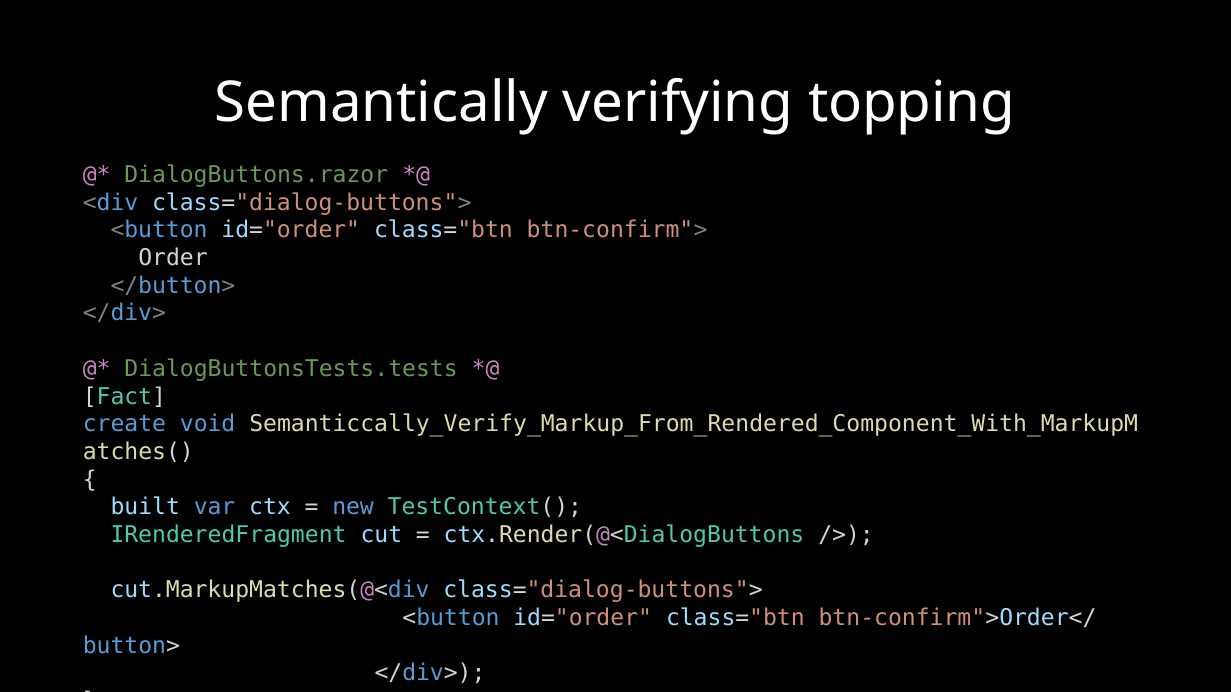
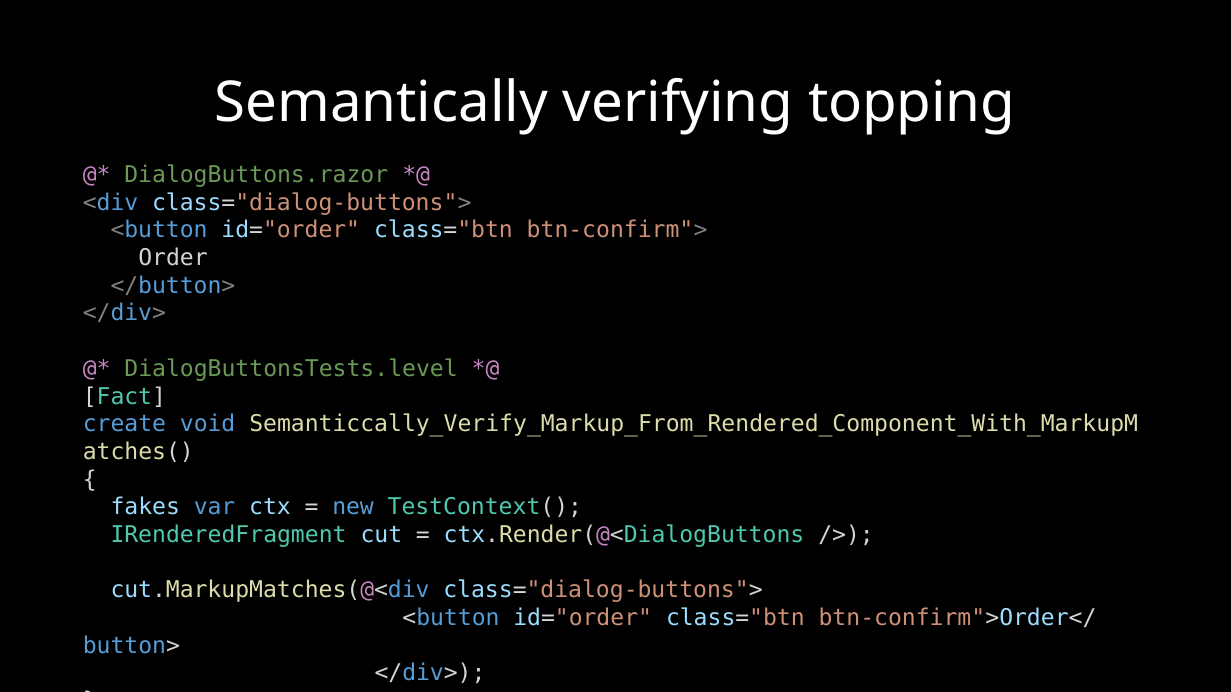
DialogButtonsTests.tests: DialogButtonsTests.tests -> DialogButtonsTests.level
built: built -> fakes
